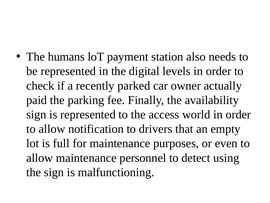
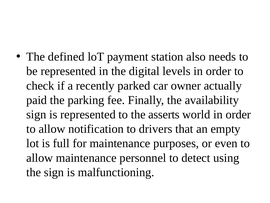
humans: humans -> defined
access: access -> asserts
